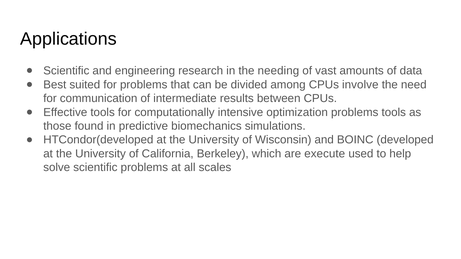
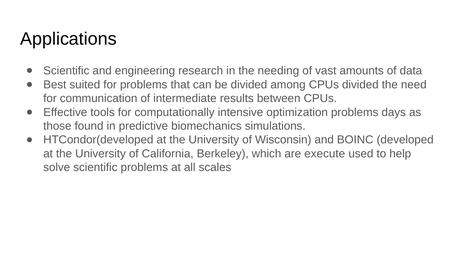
CPUs involve: involve -> divided
problems tools: tools -> days
